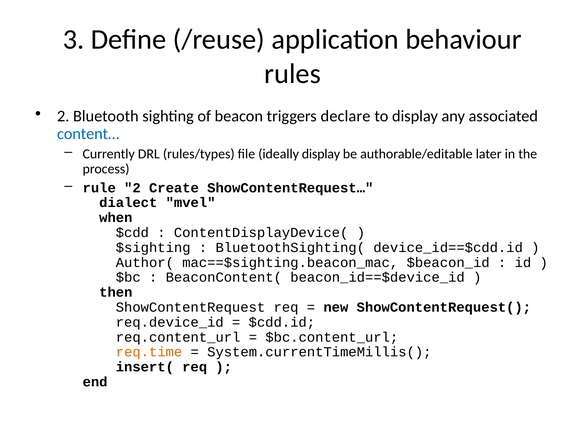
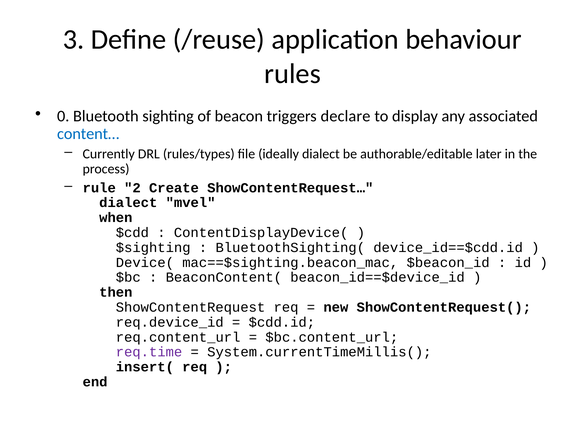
2 at (63, 116): 2 -> 0
ideally display: display -> dialect
Author(: Author( -> Device(
req.time colour: orange -> purple
